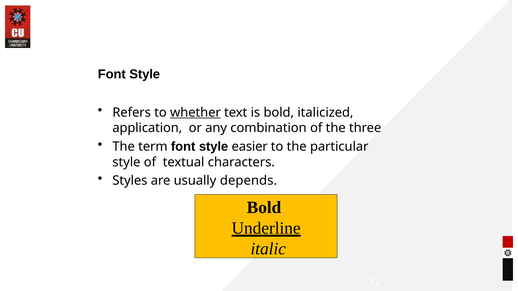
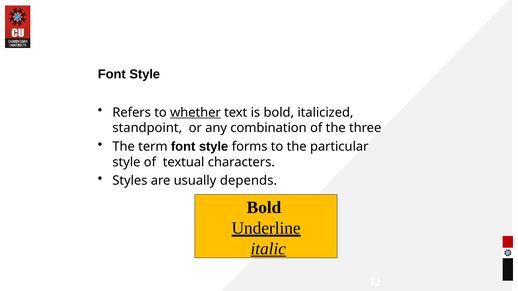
application: application -> standpoint
easier: easier -> forms
italic underline: none -> present
